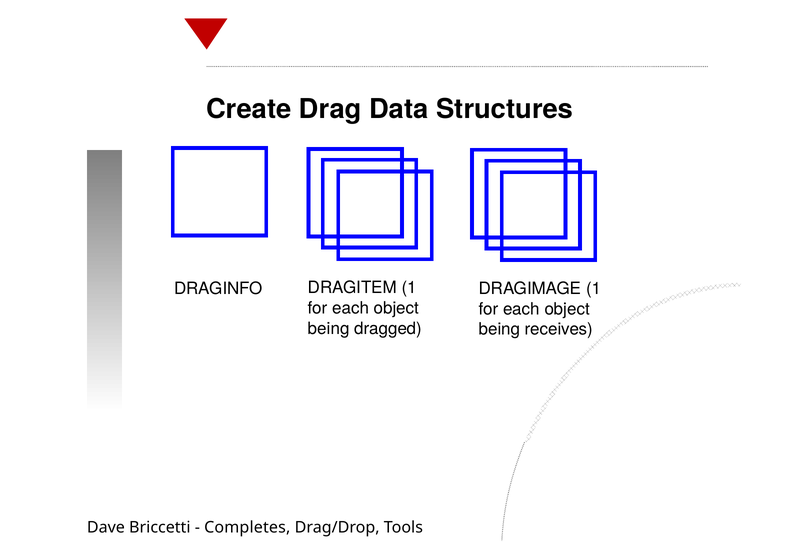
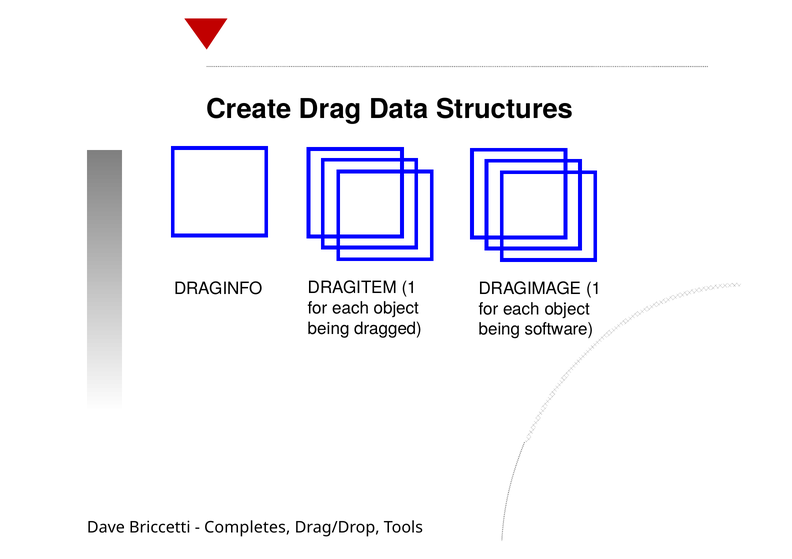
receives: receives -> software
